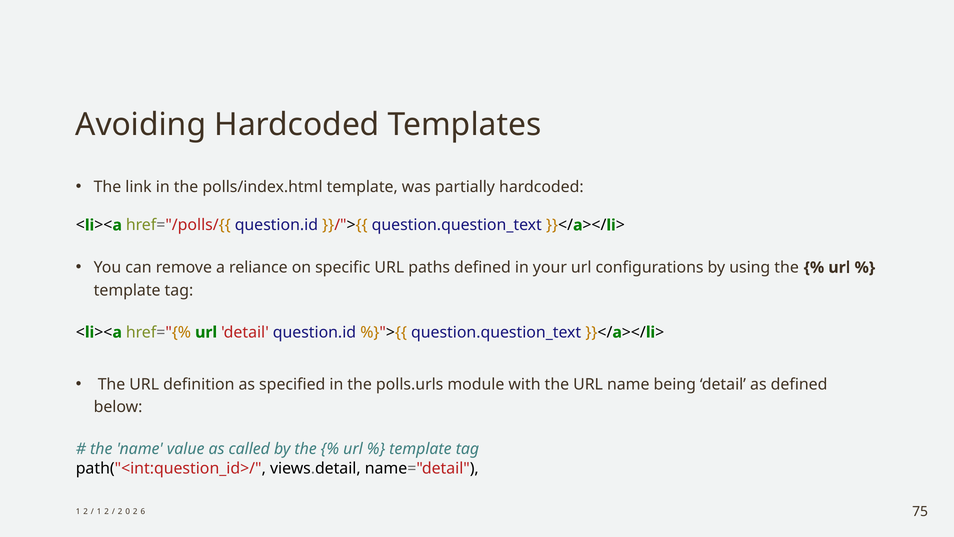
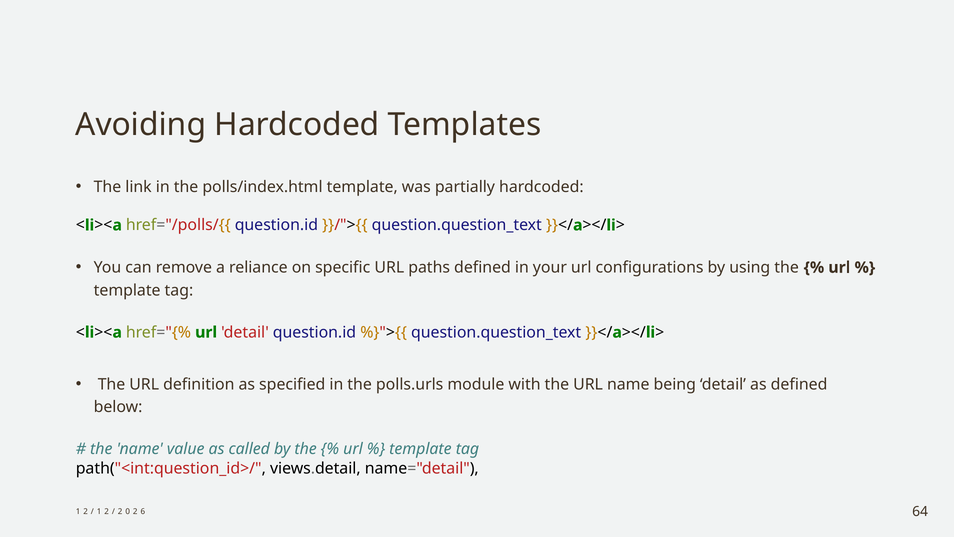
75: 75 -> 64
